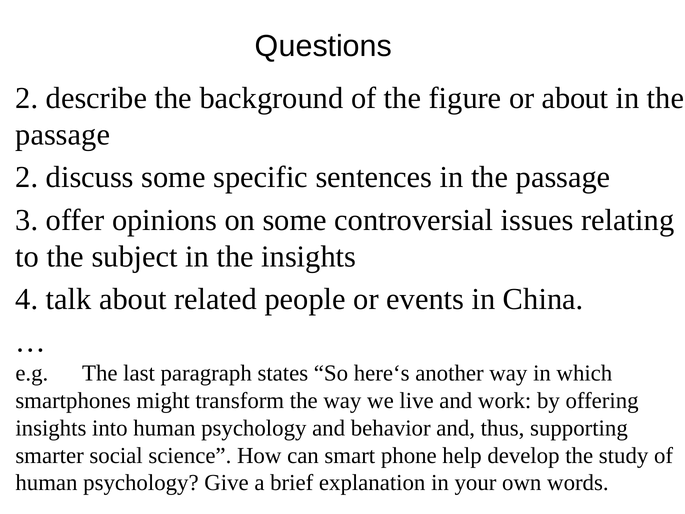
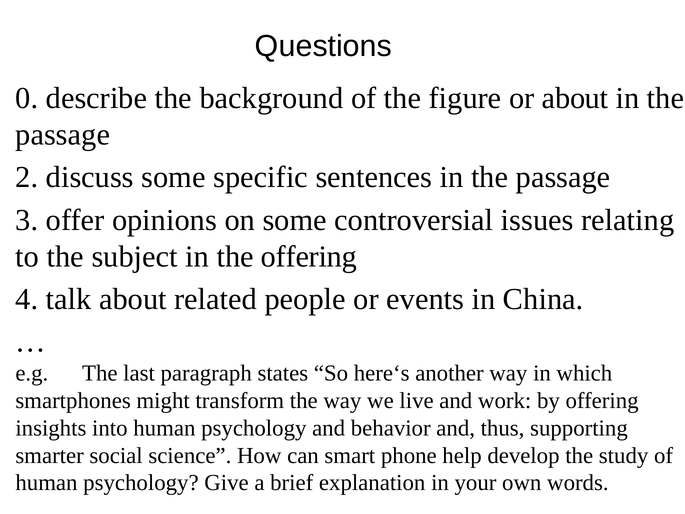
2 at (27, 98): 2 -> 0
the insights: insights -> offering
